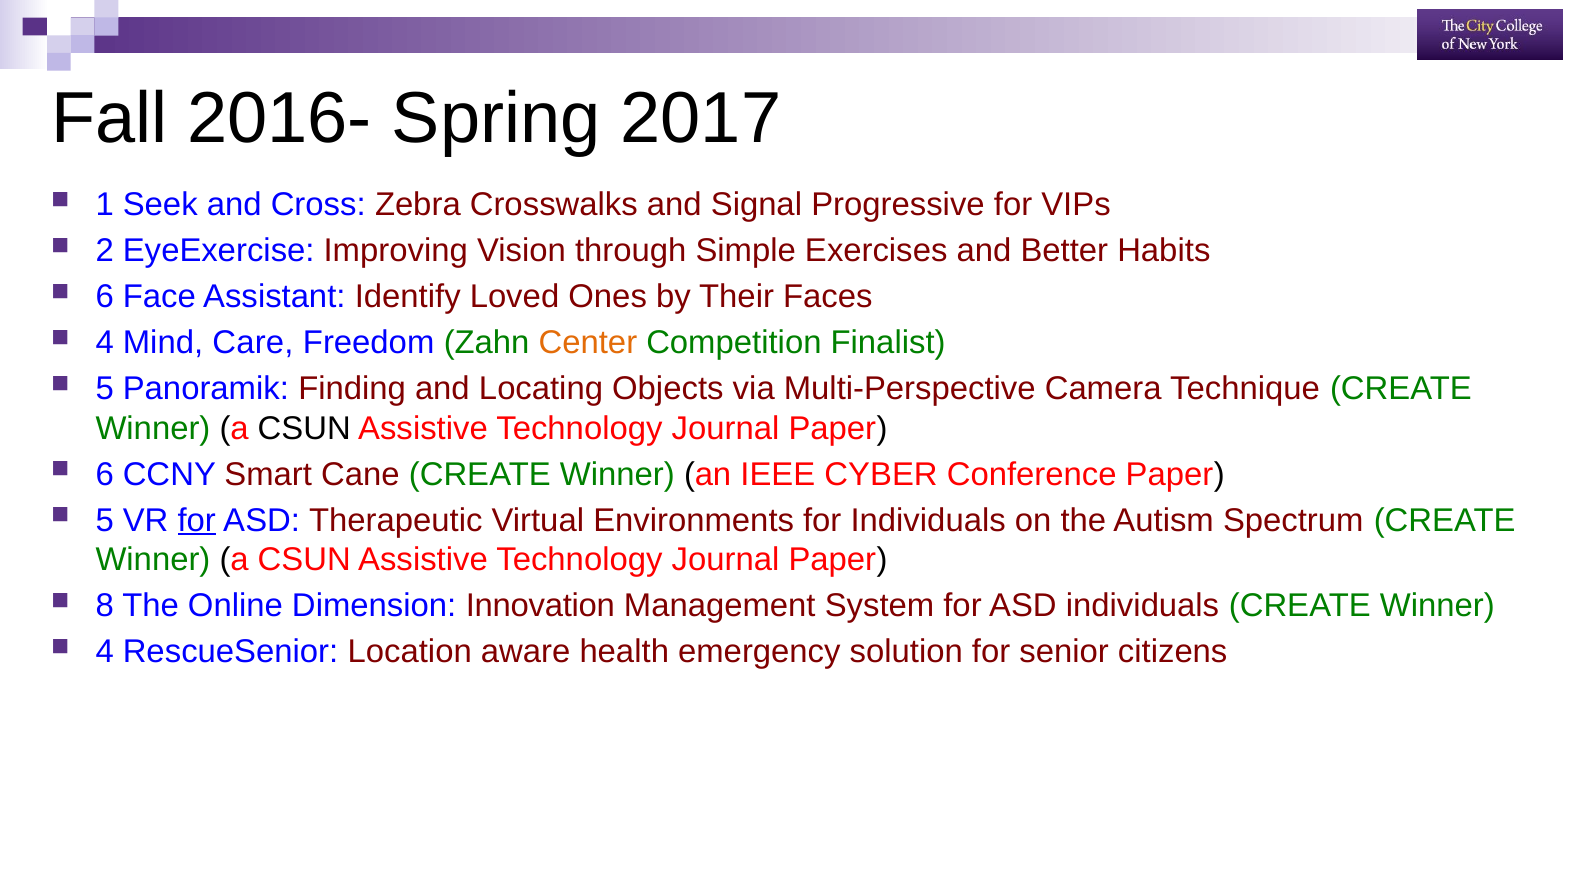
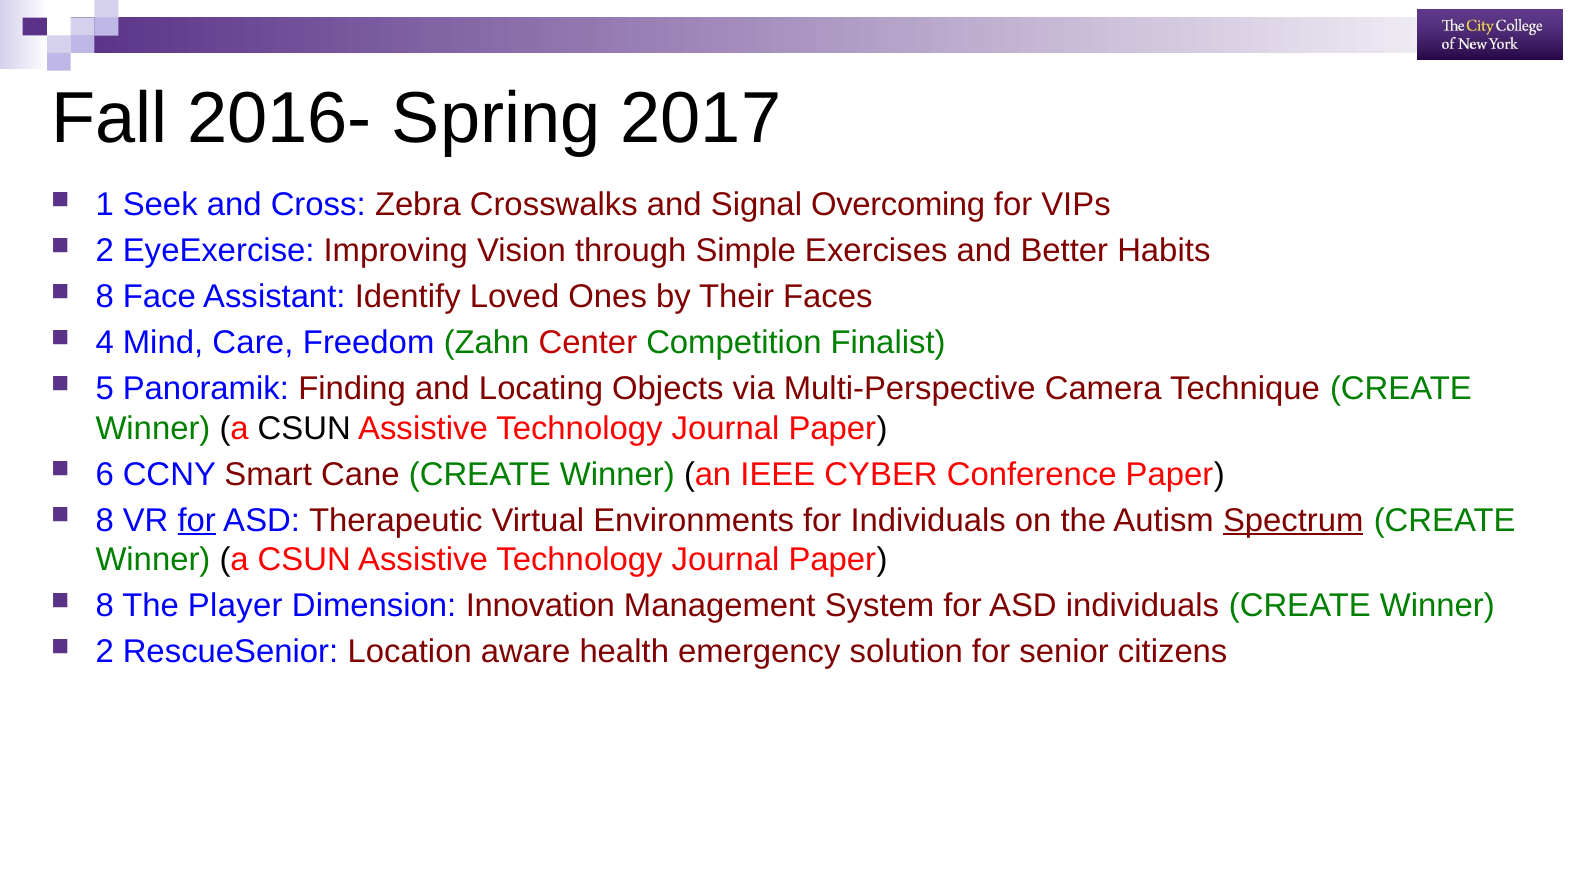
Progressive: Progressive -> Overcoming
6 at (105, 297): 6 -> 8
Center colour: orange -> red
5 at (105, 520): 5 -> 8
Spectrum underline: none -> present
Online: Online -> Player
4 at (105, 651): 4 -> 2
